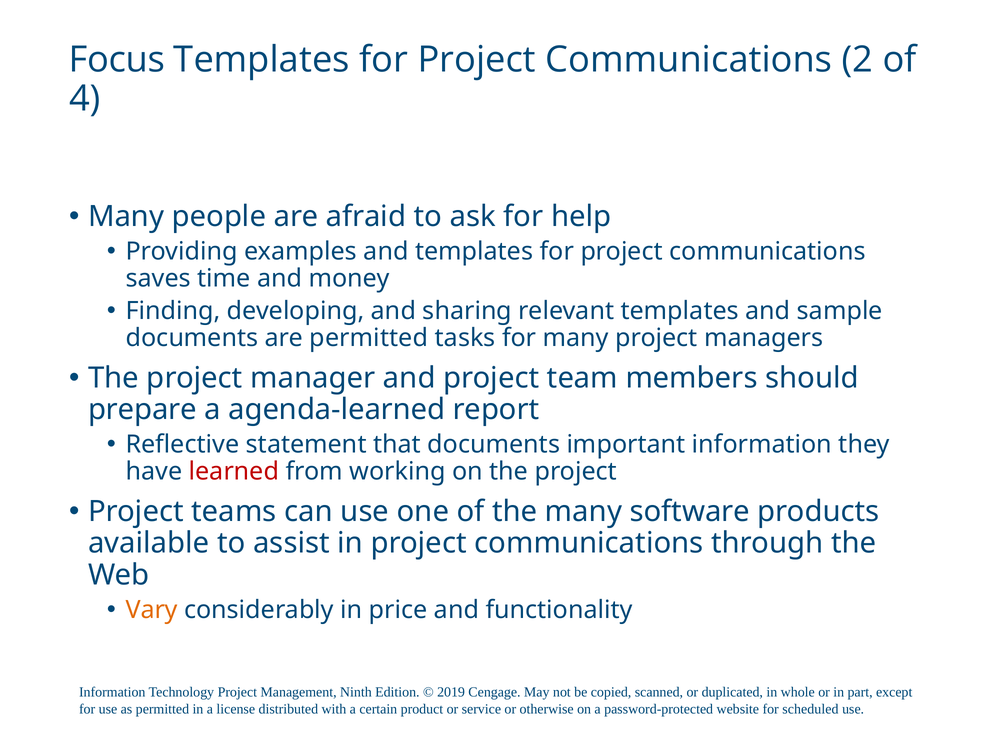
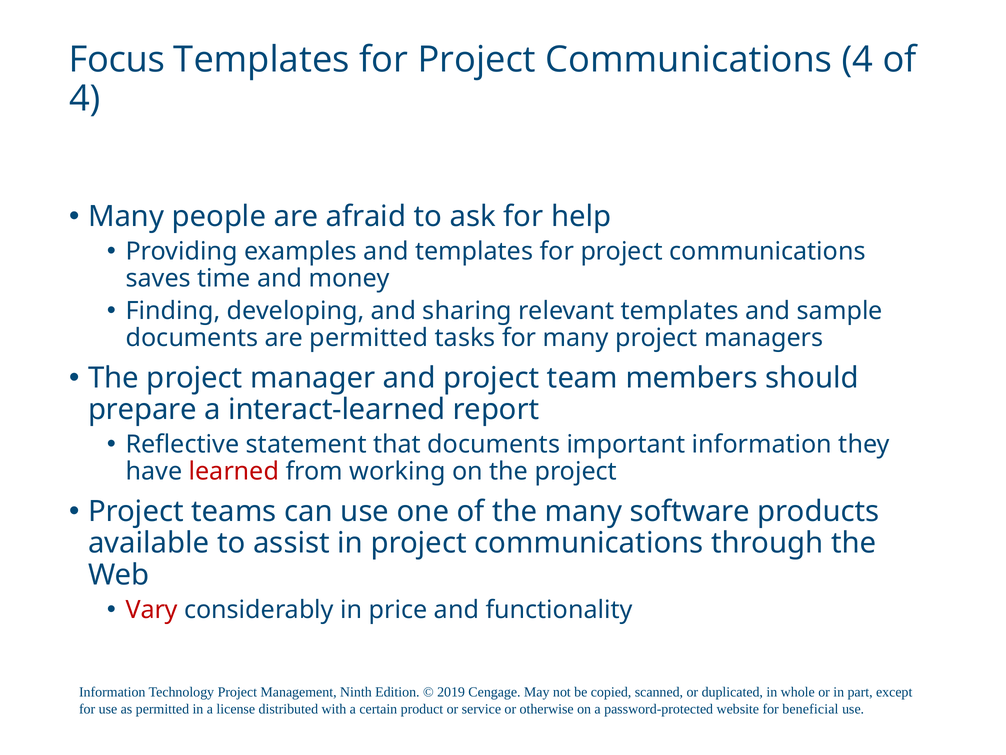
Communications 2: 2 -> 4
agenda-learned: agenda-learned -> interact-learned
Vary colour: orange -> red
scheduled: scheduled -> beneficial
